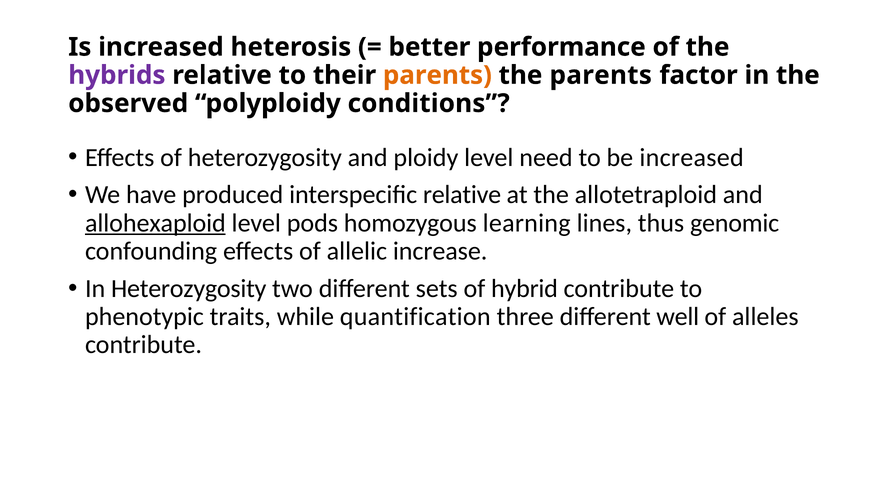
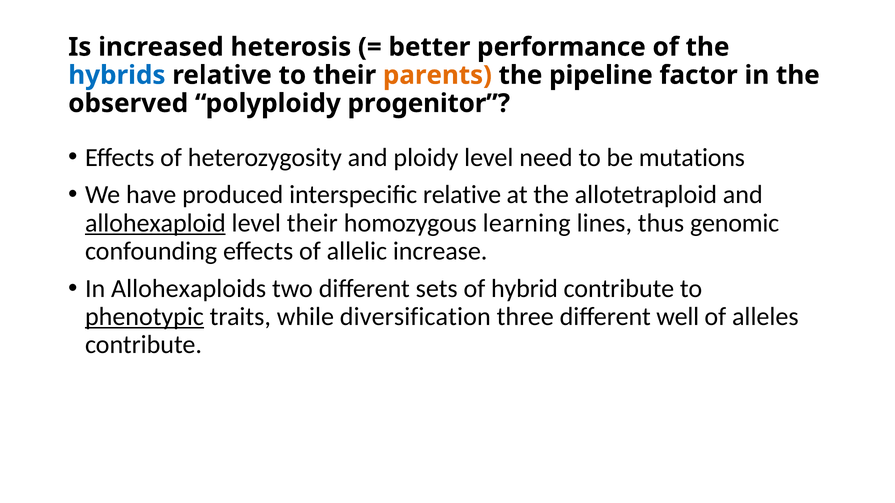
hybrids colour: purple -> blue
the parents: parents -> pipeline
conditions: conditions -> progenitor
be increased: increased -> mutations
level pods: pods -> their
In Heterozygosity: Heterozygosity -> Allohexaploids
phenotypic underline: none -> present
quantification: quantification -> diversification
